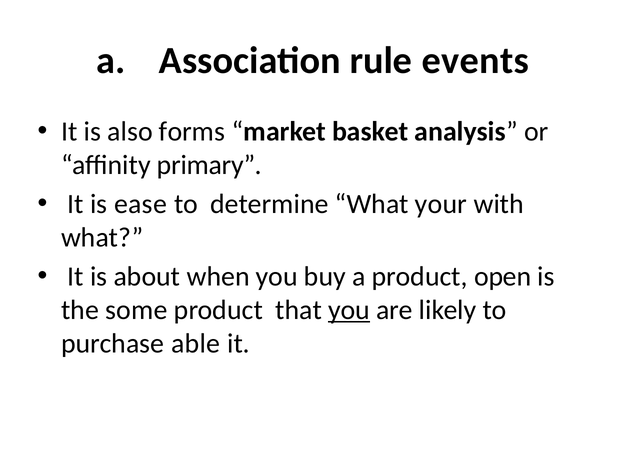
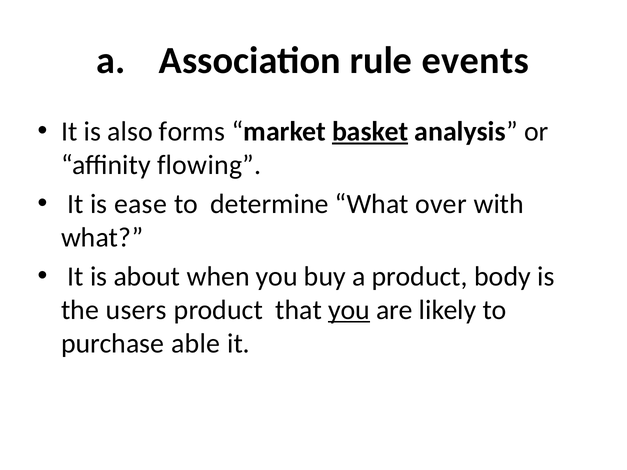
basket underline: none -> present
primary: primary -> flowing
your: your -> over
open: open -> body
some: some -> users
